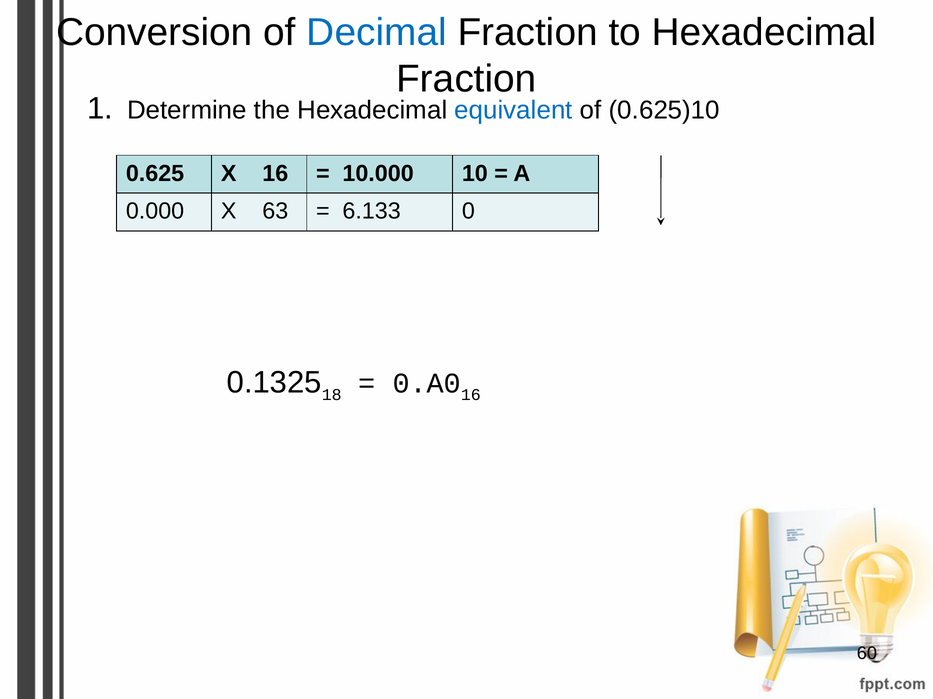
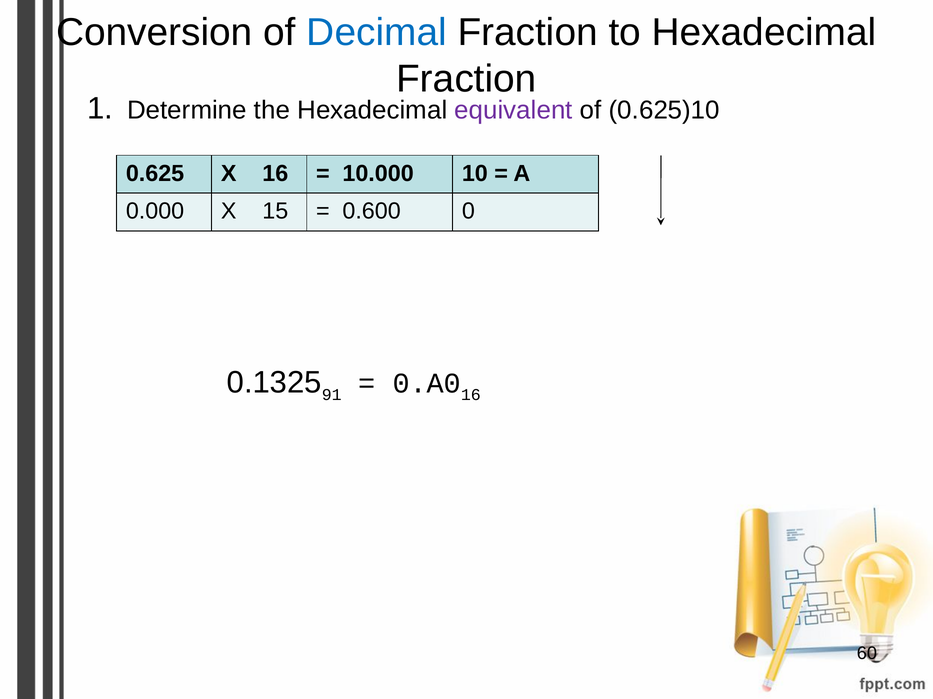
equivalent colour: blue -> purple
63: 63 -> 15
6.133: 6.133 -> 0.600
18: 18 -> 91
